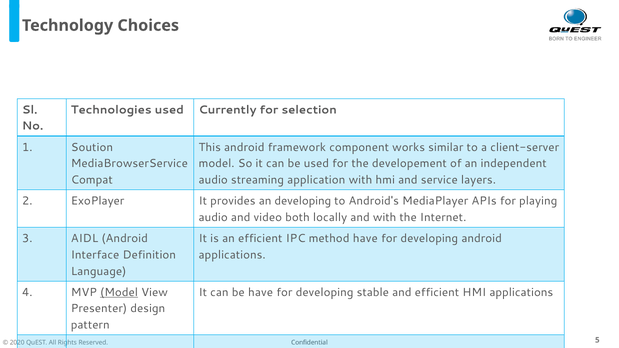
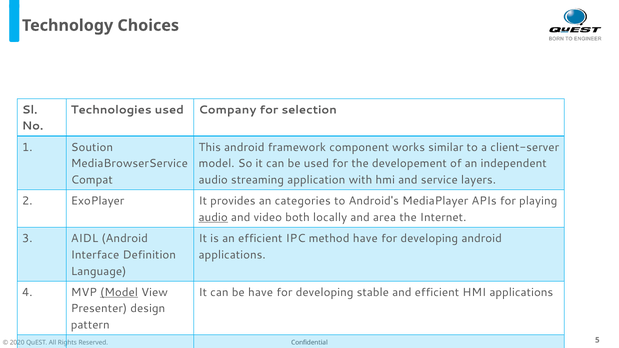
Currently: Currently -> Company
an developing: developing -> categories
audio at (213, 218) underline: none -> present
and with: with -> area
